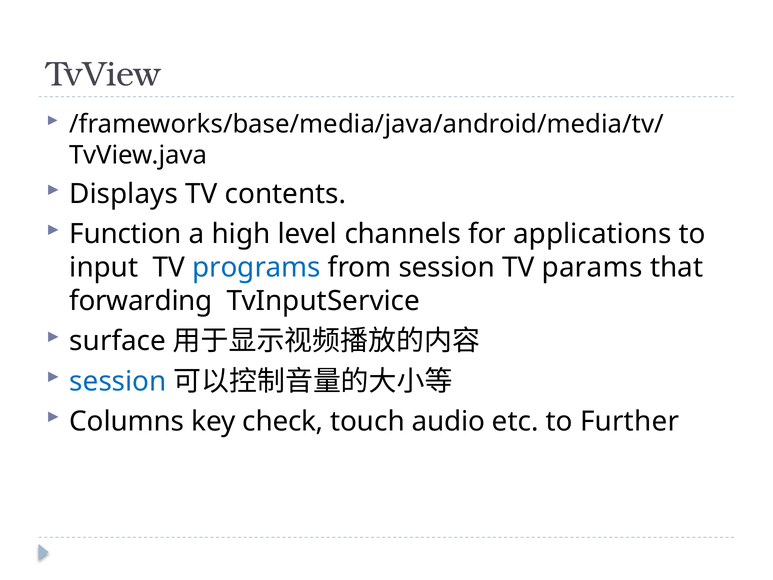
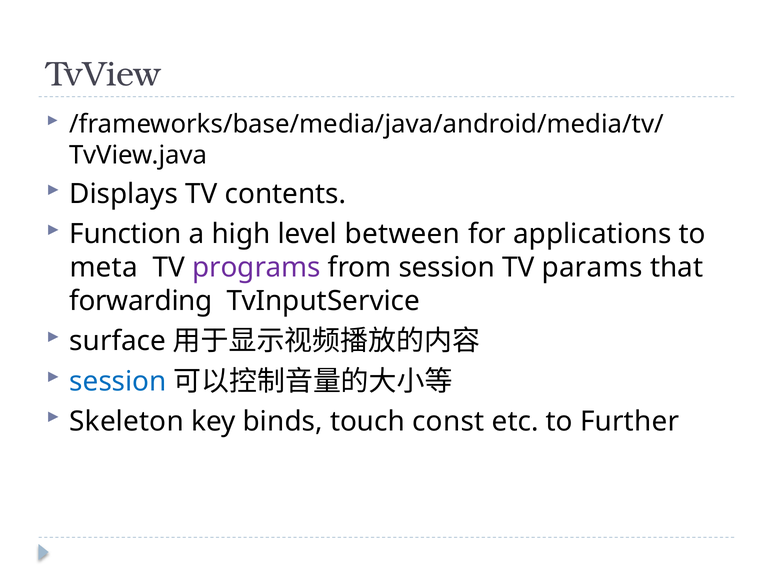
channels: channels -> between
input: input -> meta
programs colour: blue -> purple
Columns: Columns -> Skeleton
check: check -> binds
audio: audio -> const
